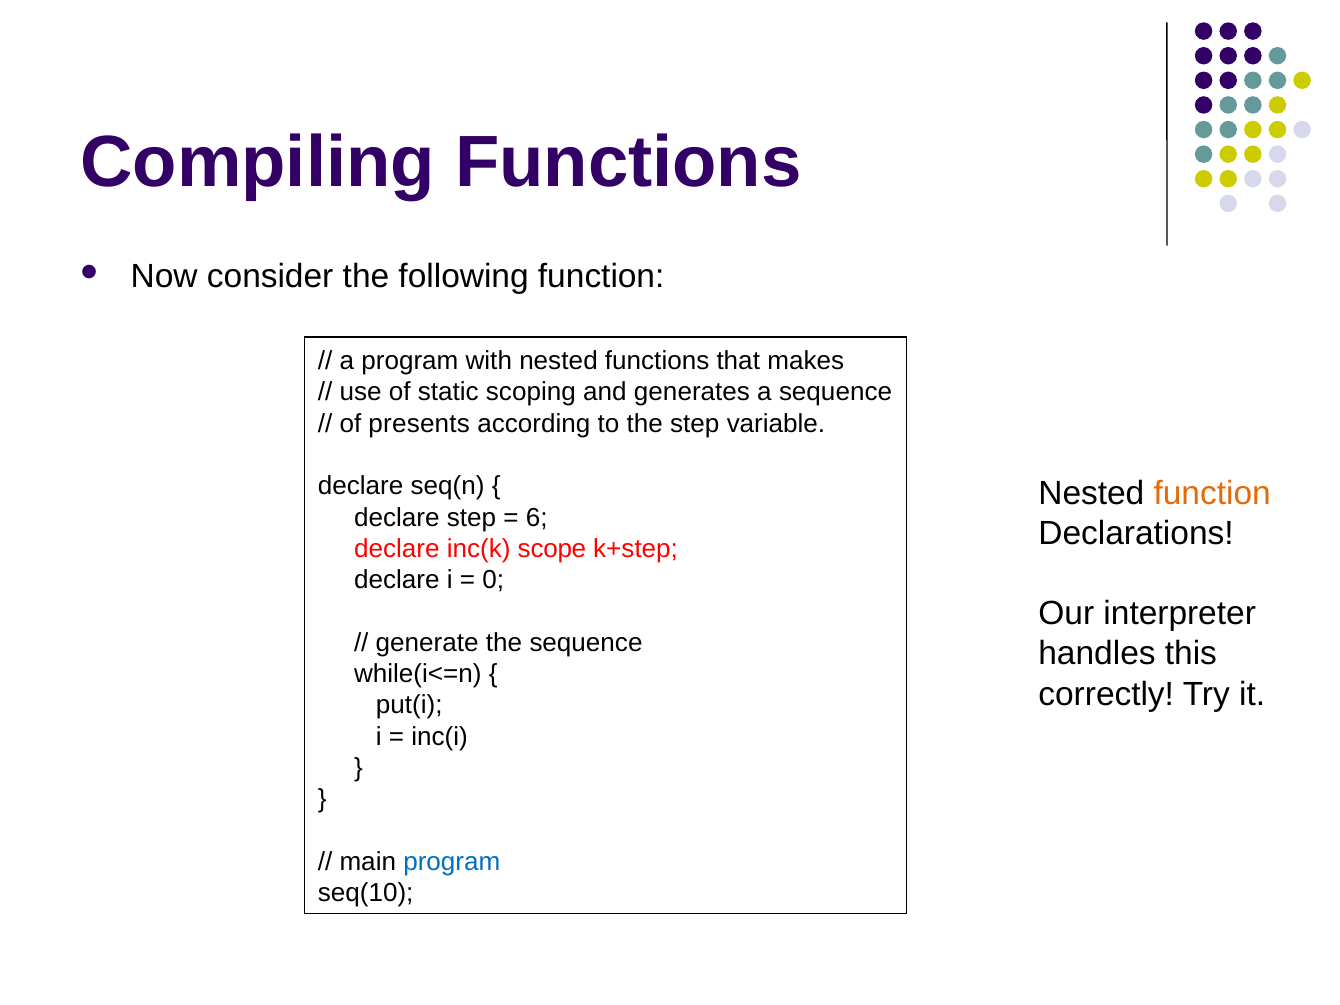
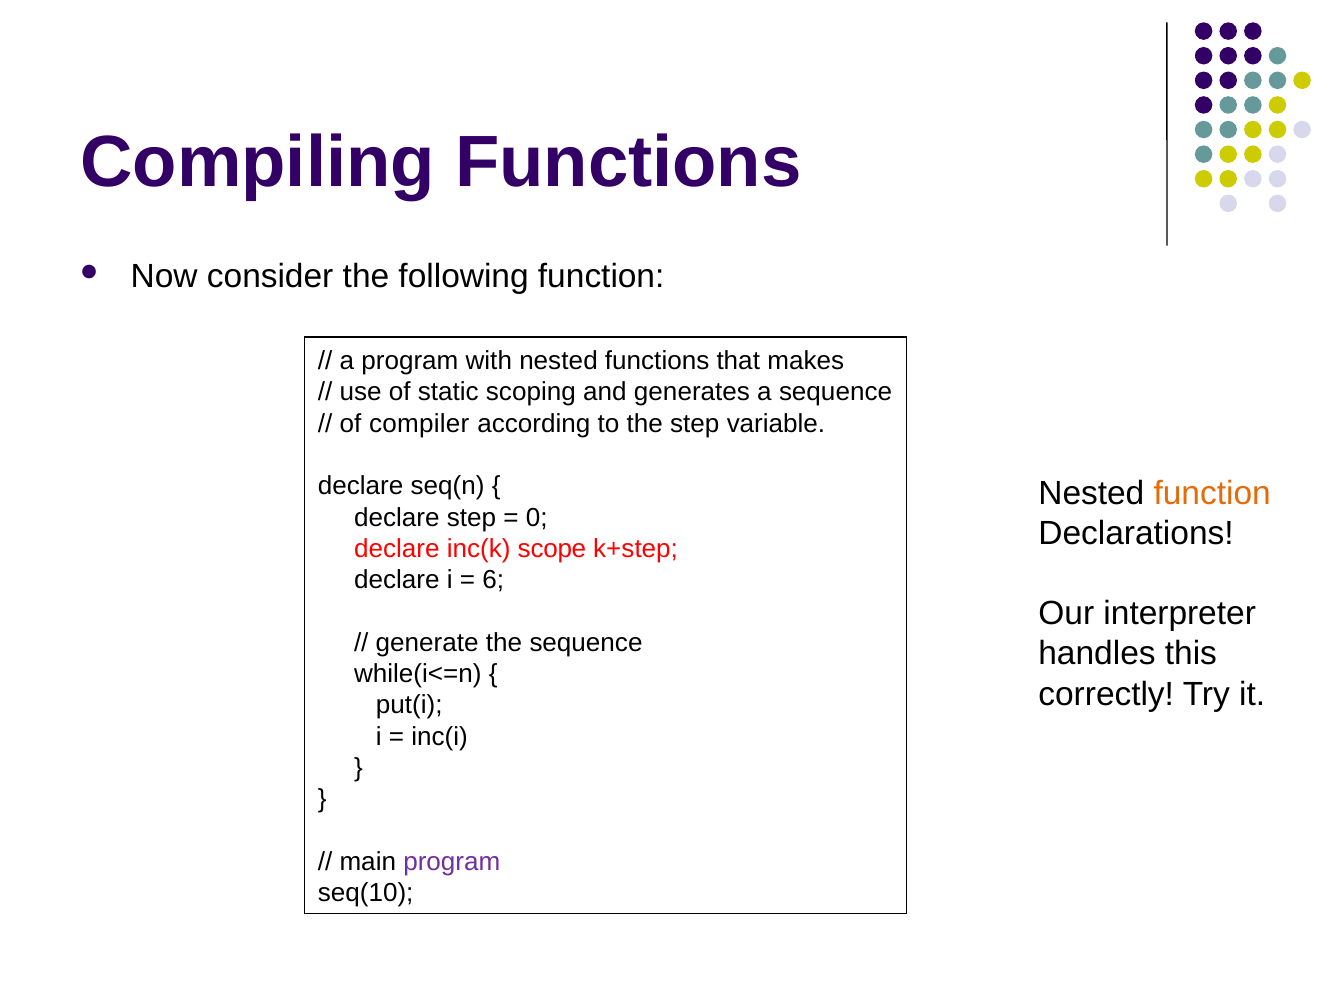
presents: presents -> compiler
6: 6 -> 0
0: 0 -> 6
program at (452, 862) colour: blue -> purple
